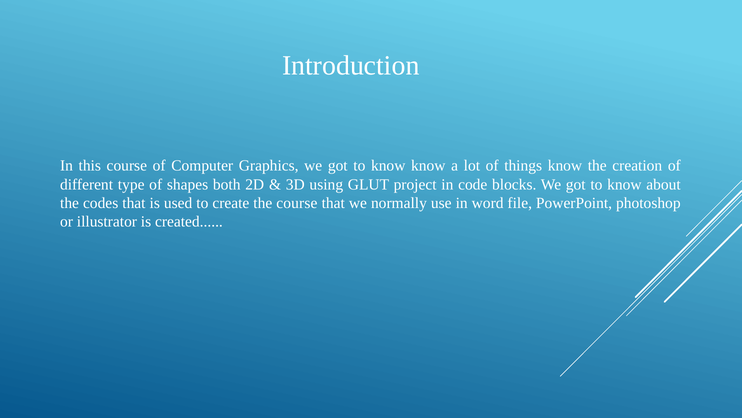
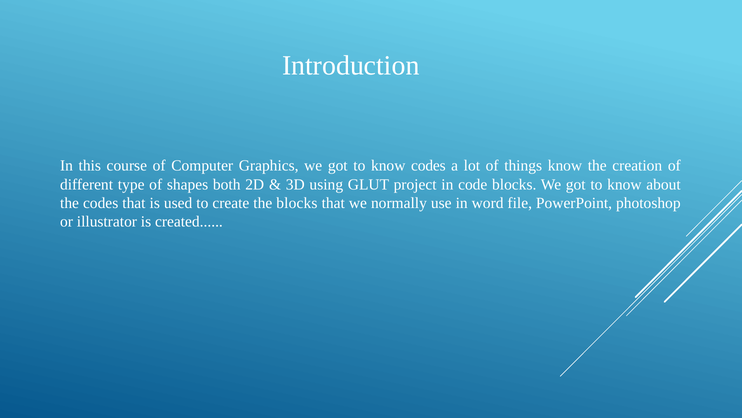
know know: know -> codes
the course: course -> blocks
